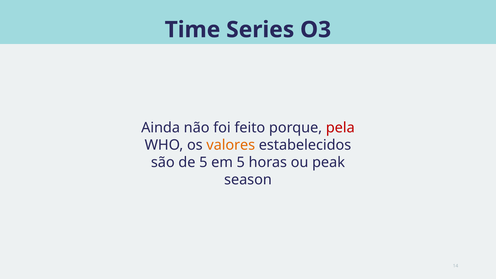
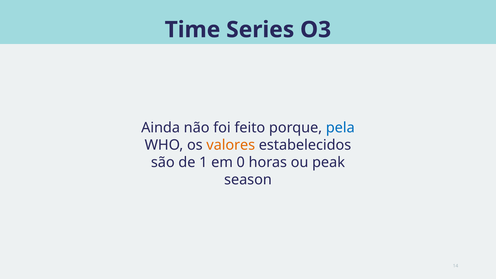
pela colour: red -> blue
de 5: 5 -> 1
em 5: 5 -> 0
